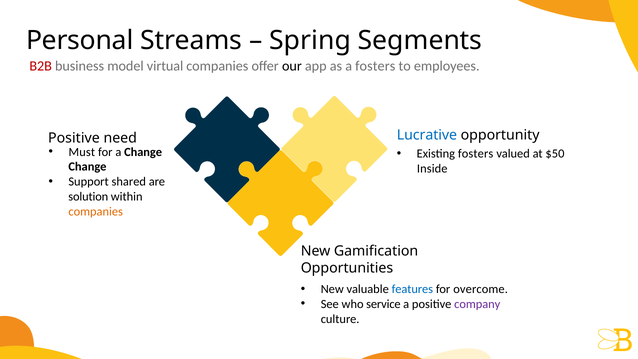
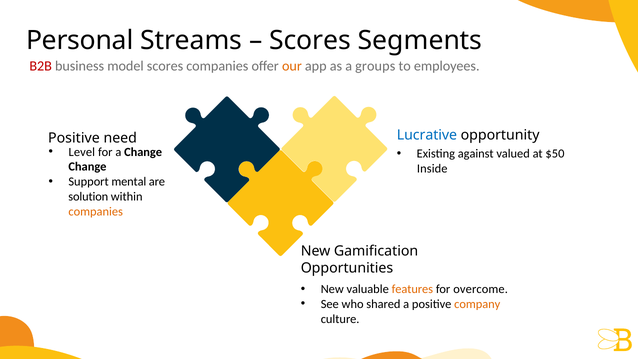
Spring at (310, 41): Spring -> Scores
model virtual: virtual -> scores
our colour: black -> orange
a fosters: fosters -> groups
Must: Must -> Level
Existing fosters: fosters -> against
shared: shared -> mental
features colour: blue -> orange
service: service -> shared
company colour: purple -> orange
